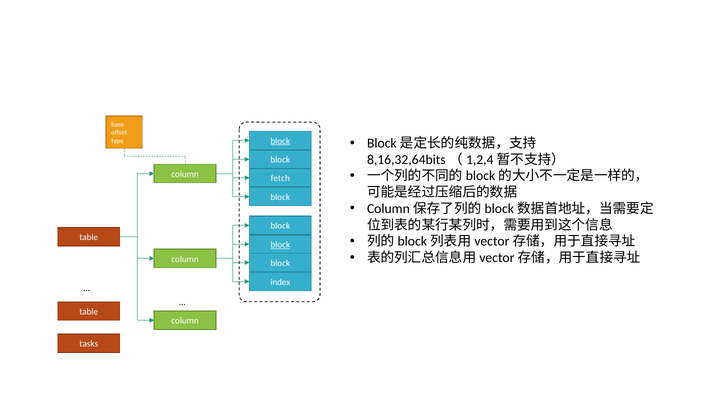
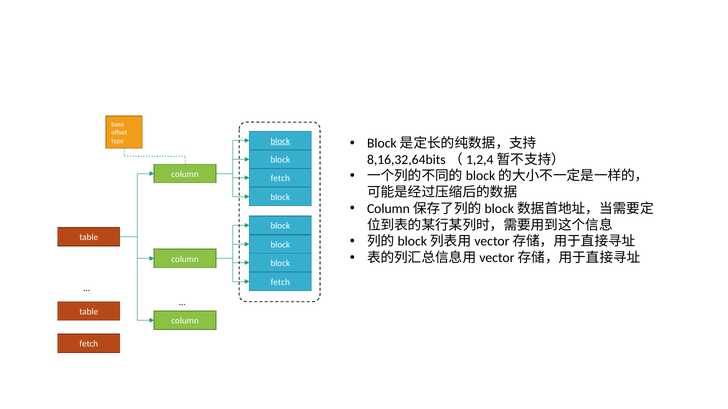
block at (280, 245) underline: present -> none
index at (280, 282): index -> fetch
tasks at (89, 344): tasks -> fetch
